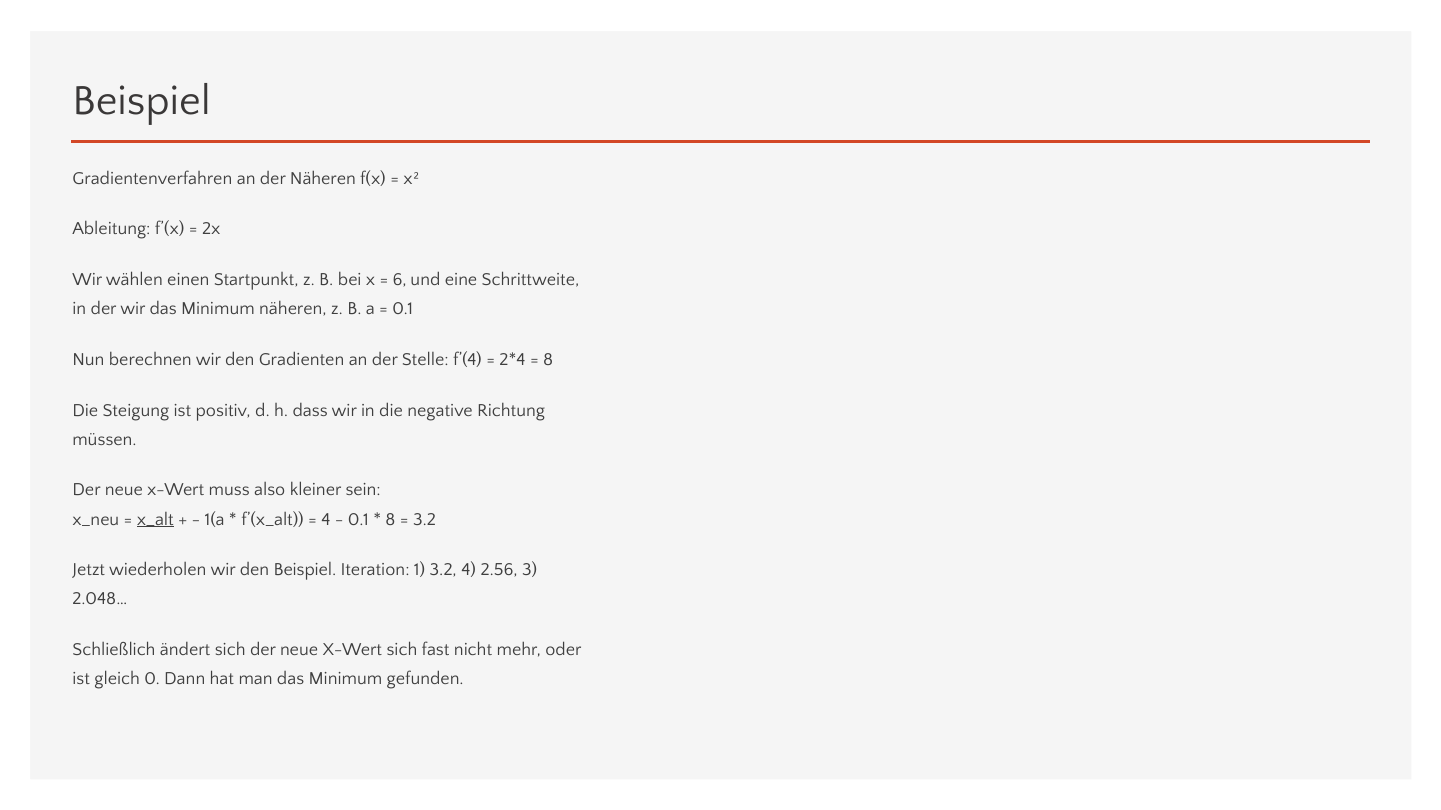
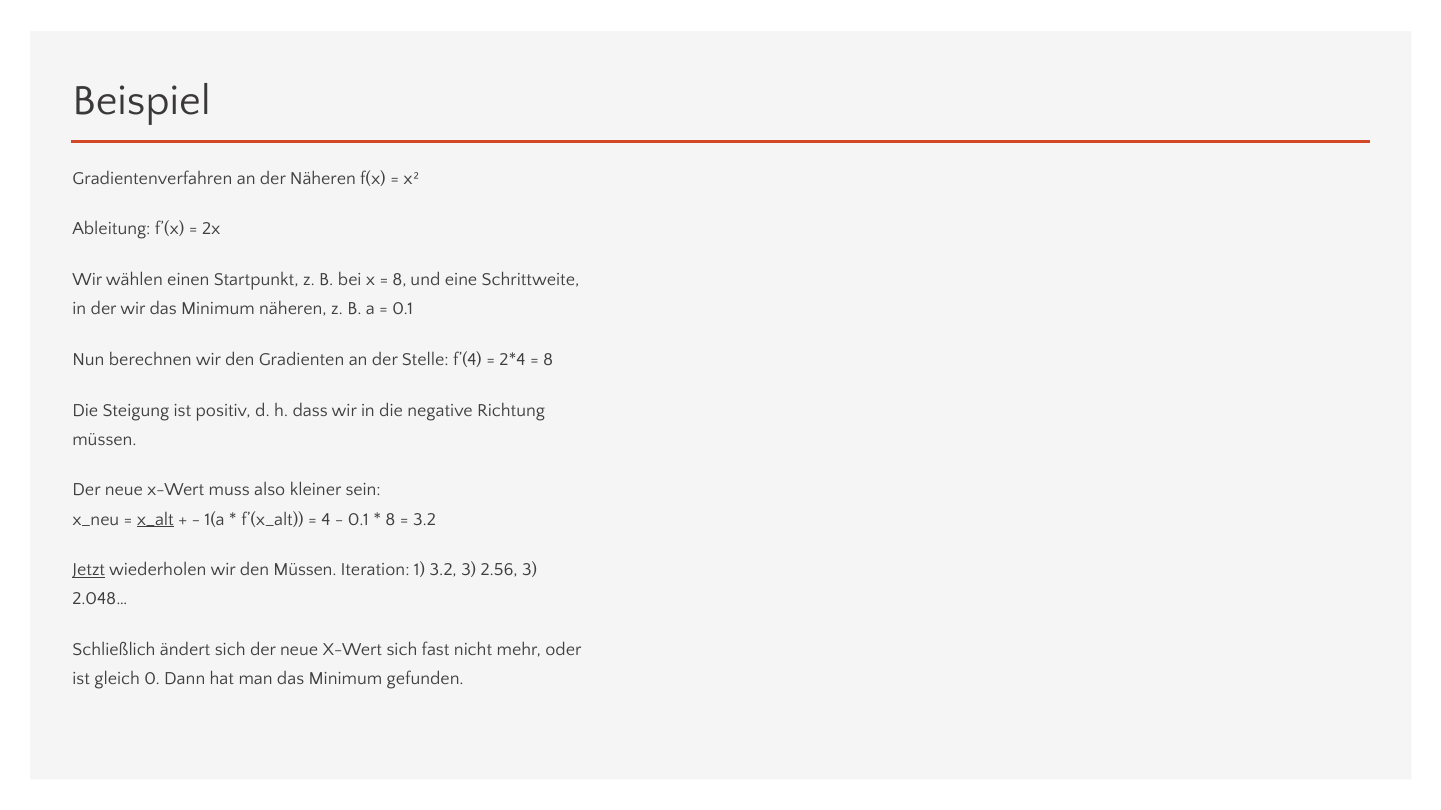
6 at (400, 280): 6 -> 8
Jetzt underline: none -> present
den Beispiel: Beispiel -> Müssen
3.2 4: 4 -> 3
